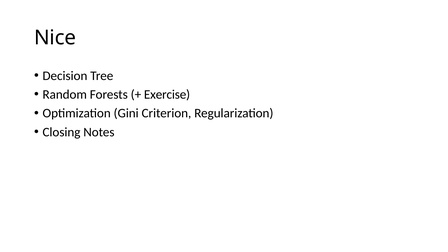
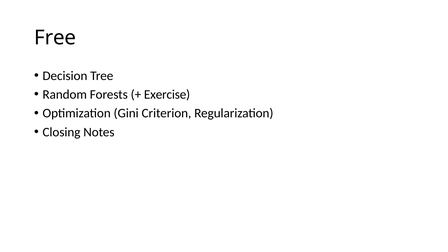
Nice: Nice -> Free
